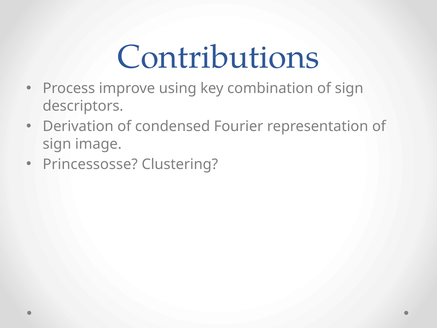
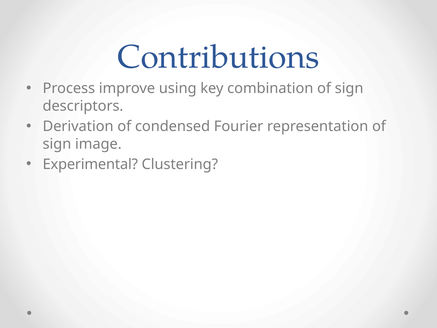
Princessosse: Princessosse -> Experimental
